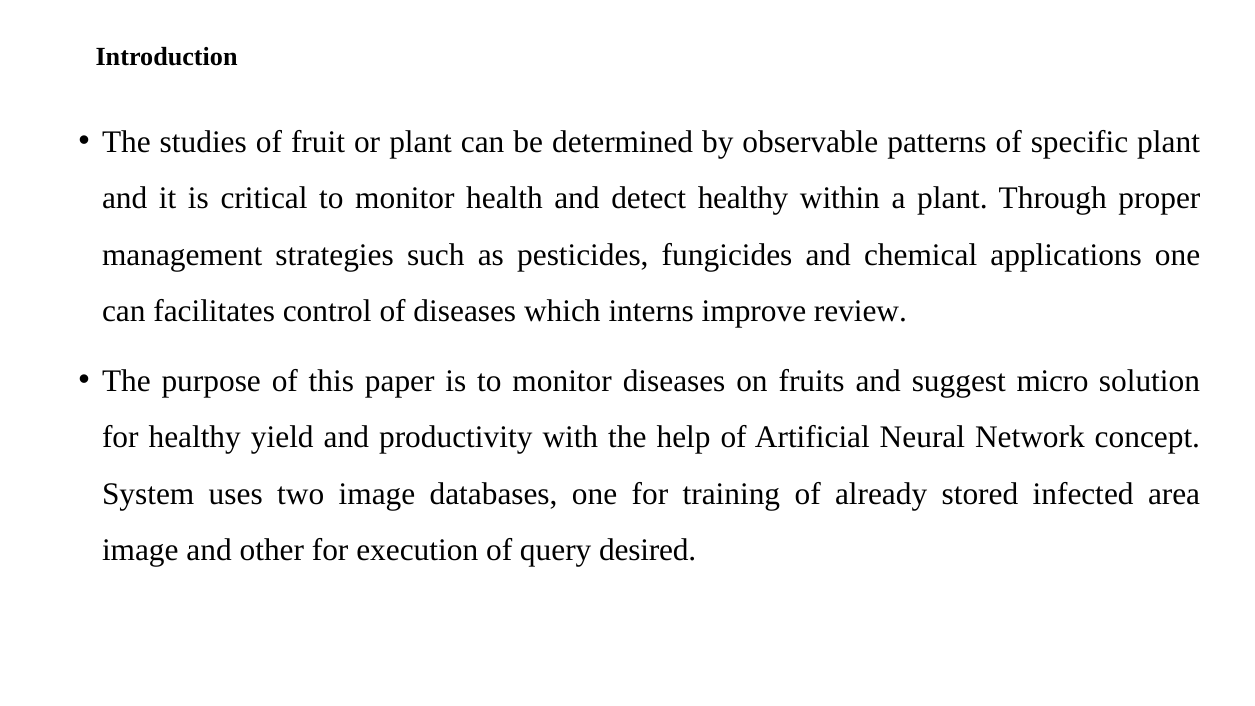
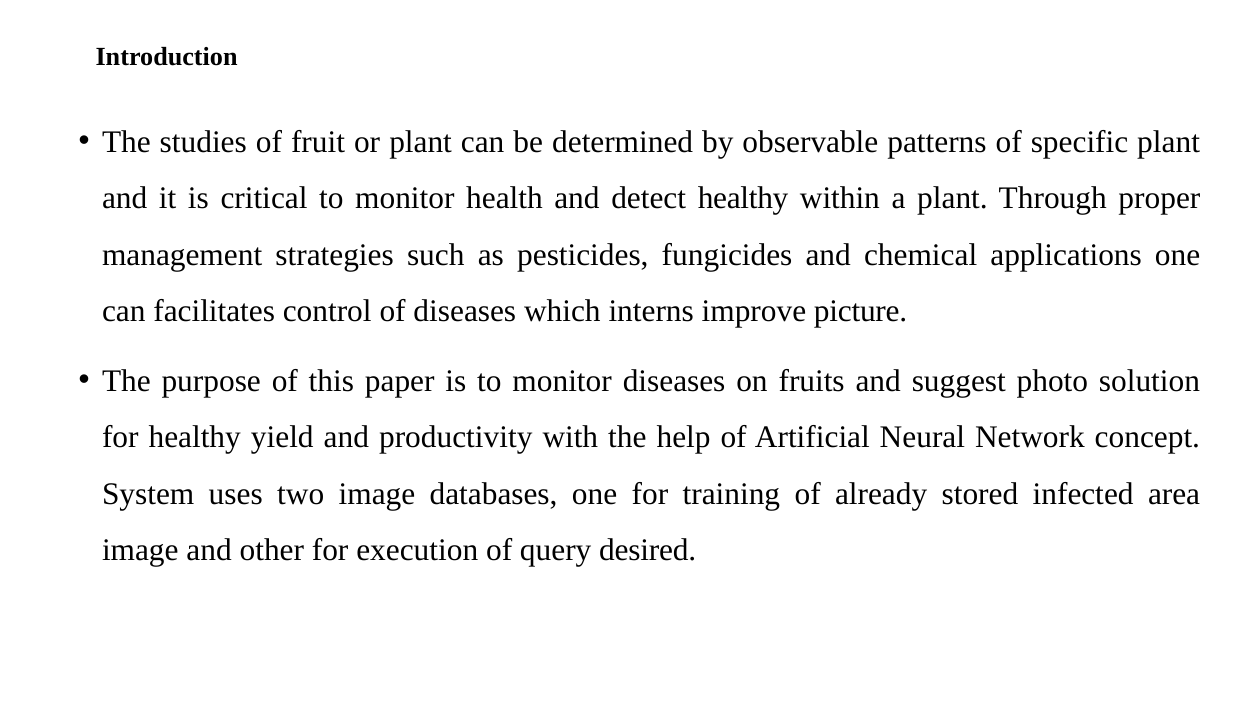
review: review -> picture
micro: micro -> photo
